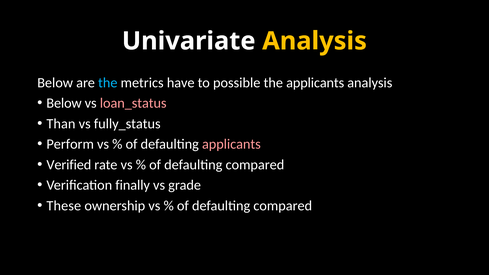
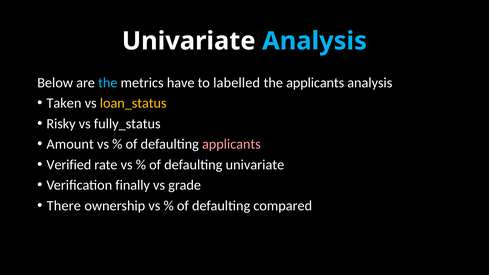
Analysis at (315, 41) colour: yellow -> light blue
possible: possible -> labelled
Below at (64, 103): Below -> Taken
loan_status colour: pink -> yellow
Than: Than -> Risky
Perform: Perform -> Amount
compared at (255, 165): compared -> univariate
These: These -> There
